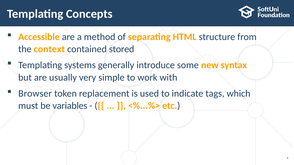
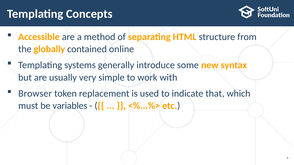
context: context -> globally
stored: stored -> online
tags: tags -> that
